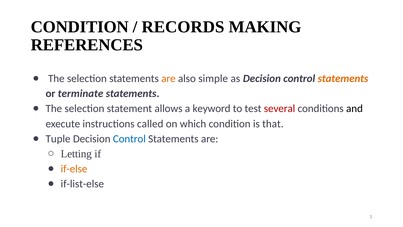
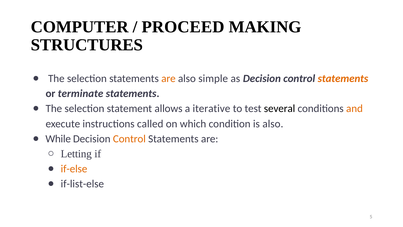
CONDITION at (80, 27): CONDITION -> COMPUTER
RECORDS: RECORDS -> PROCEED
REFERENCES: REFERENCES -> STRUCTURES
keyword: keyword -> iterative
several colour: red -> black
and colour: black -> orange
is that: that -> also
Tuple: Tuple -> While
Control at (129, 139) colour: blue -> orange
